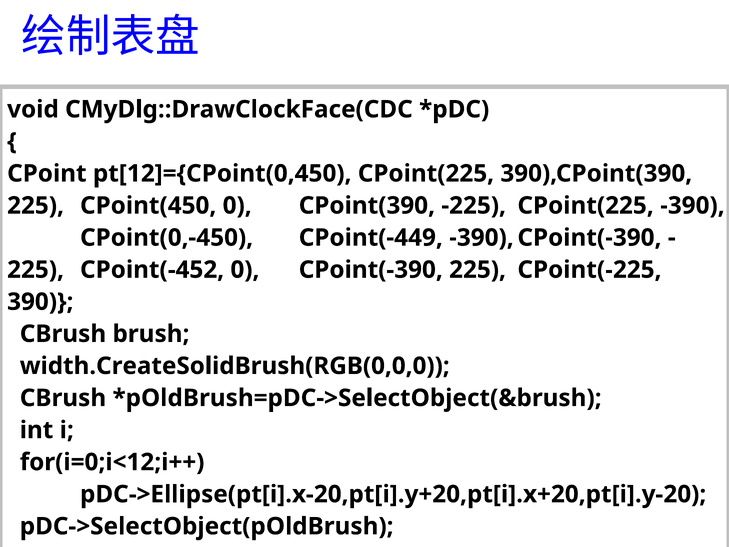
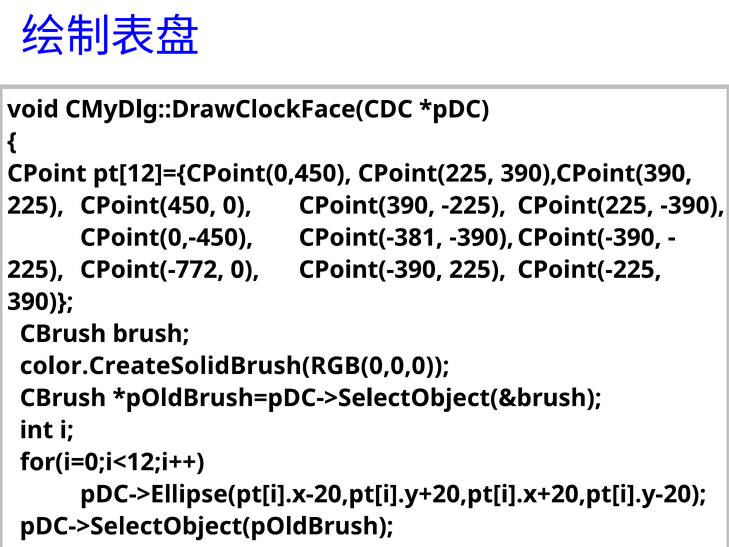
CPoint(-449: CPoint(-449 -> CPoint(-381
CPoint(-452: CPoint(-452 -> CPoint(-772
width.CreateSolidBrush(RGB(0,0,0: width.CreateSolidBrush(RGB(0,0,0 -> color.CreateSolidBrush(RGB(0,0,0
